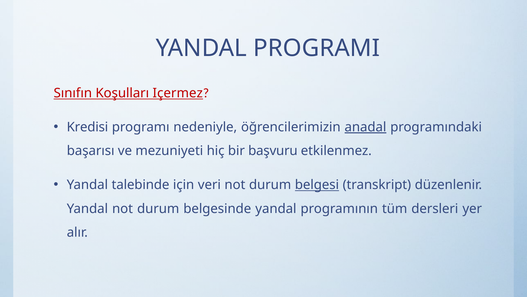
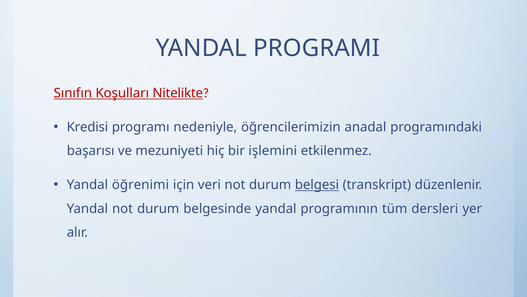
Içermez: Içermez -> Nitelikte
anadal underline: present -> none
başvuru: başvuru -> işlemini
talebinde: talebinde -> öğrenimi
